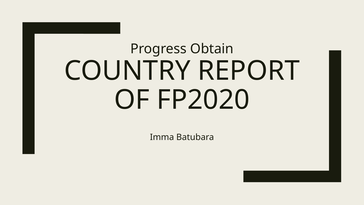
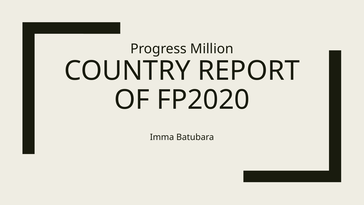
Obtain: Obtain -> Million
